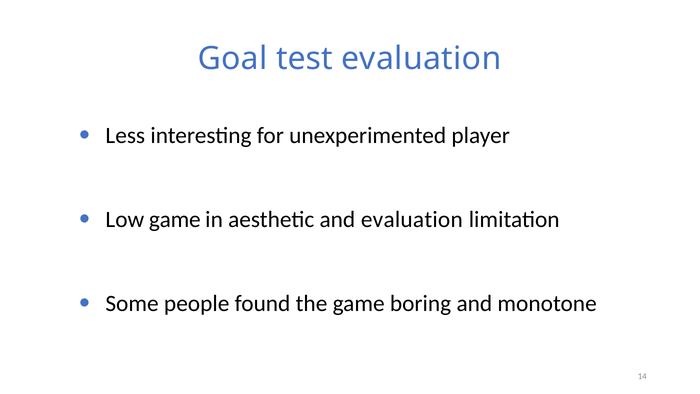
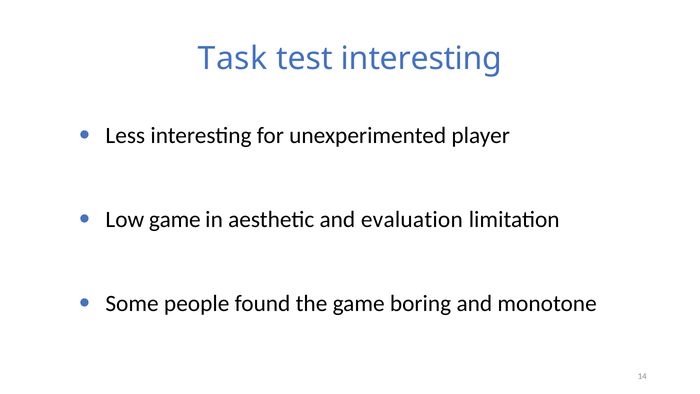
Goal: Goal -> Task
test evaluation: evaluation -> interesting
